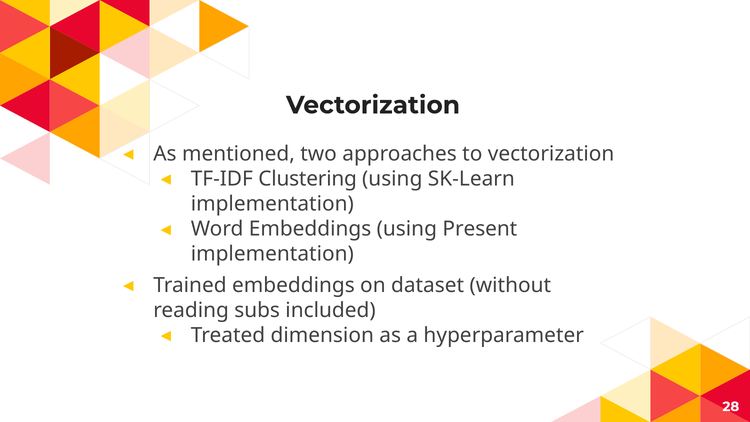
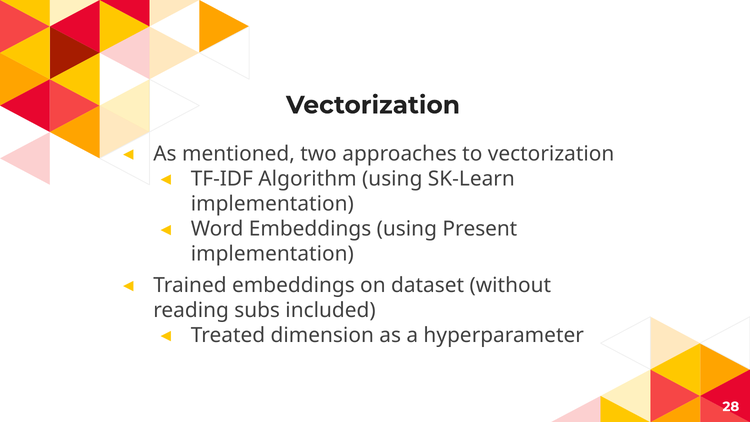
Clustering: Clustering -> Algorithm
